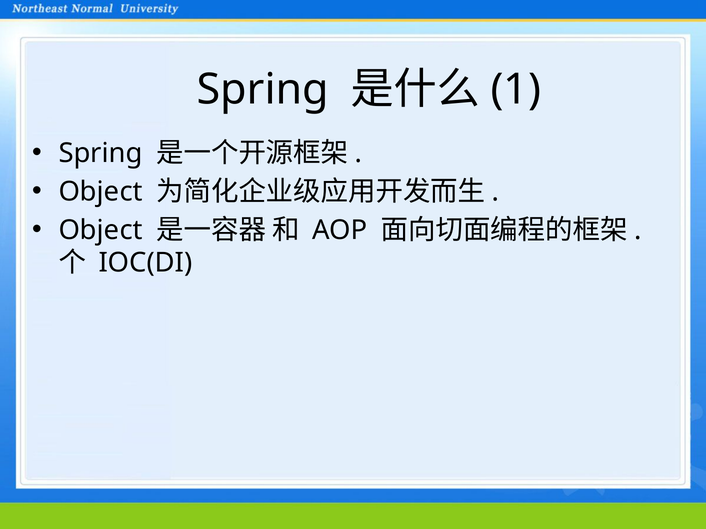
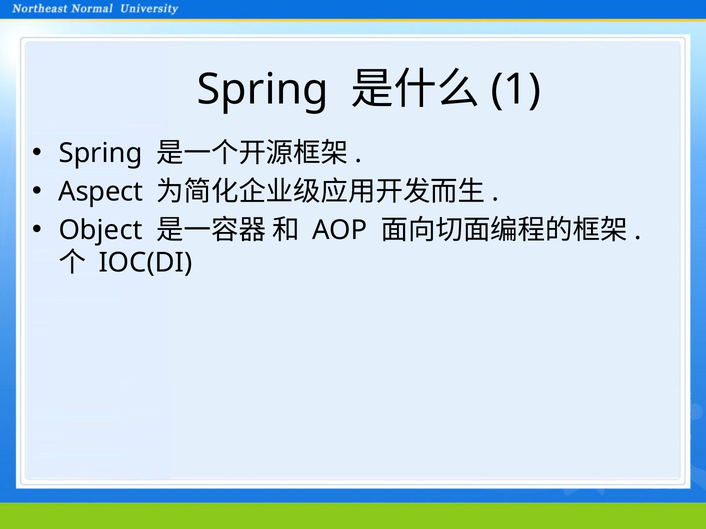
Object at (101, 192): Object -> Aspect
